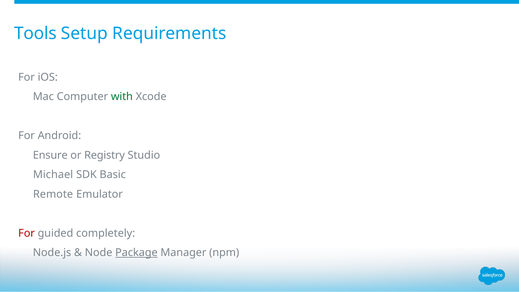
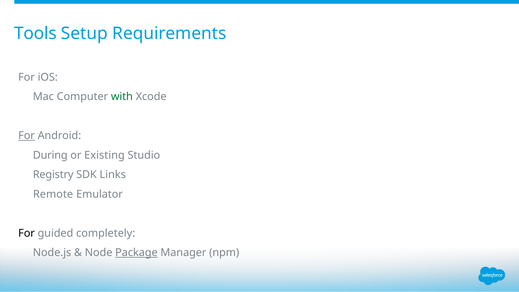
For at (27, 136) underline: none -> present
Ensure: Ensure -> During
Registry: Registry -> Existing
Michael: Michael -> Registry
Basic: Basic -> Links
For at (27, 233) colour: red -> black
